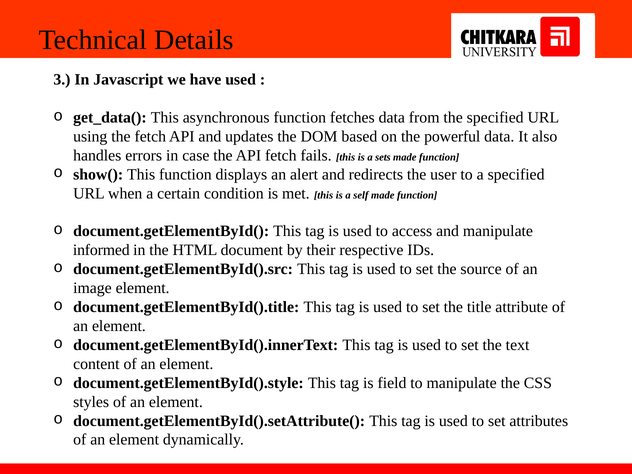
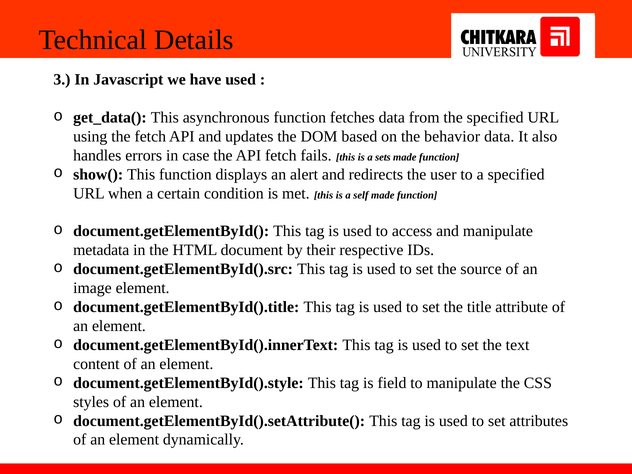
powerful: powerful -> behavior
informed: informed -> metadata
